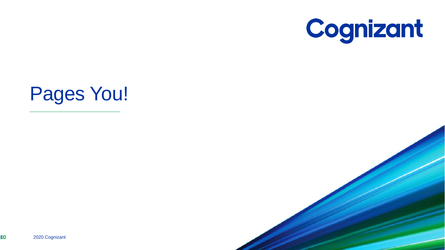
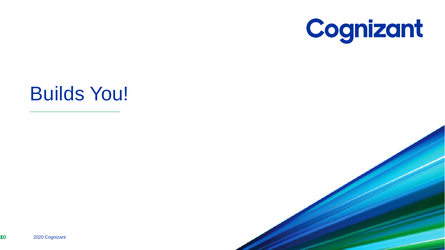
Pages: Pages -> Builds
